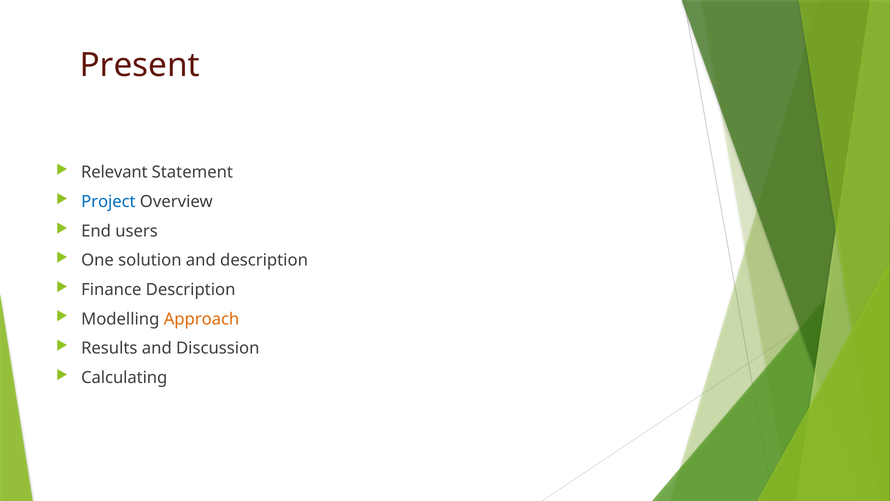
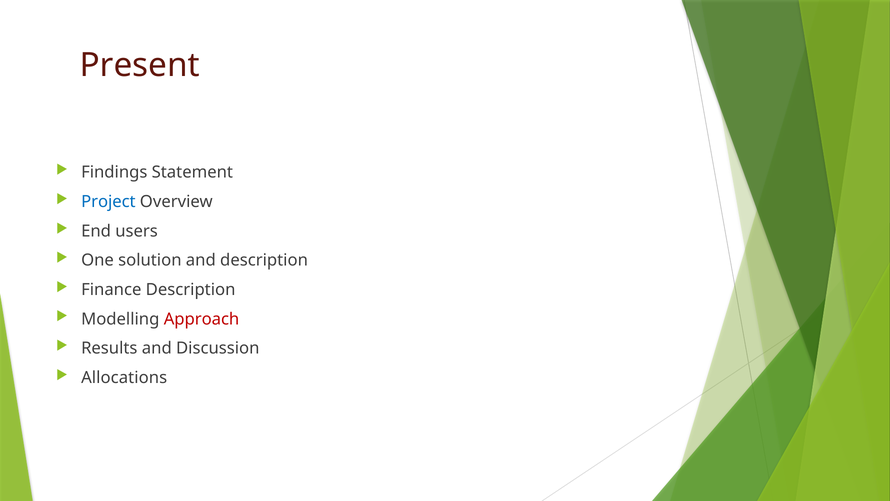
Relevant: Relevant -> Findings
Approach colour: orange -> red
Calculating: Calculating -> Allocations
